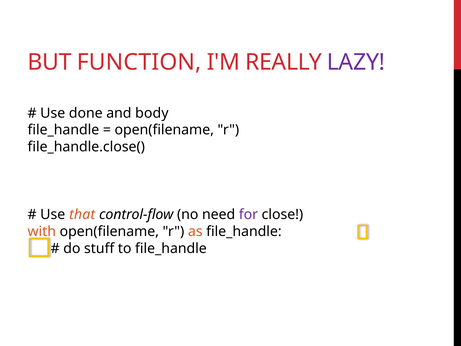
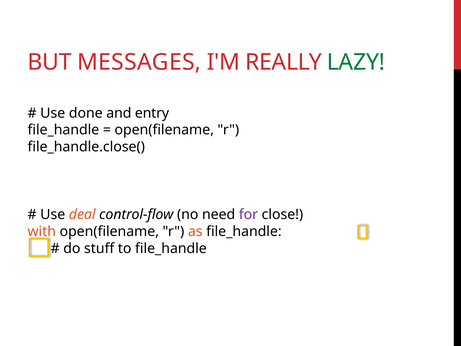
FUNCTION: FUNCTION -> MESSAGES
LAZY colour: purple -> green
body: body -> entry
that: that -> deal
